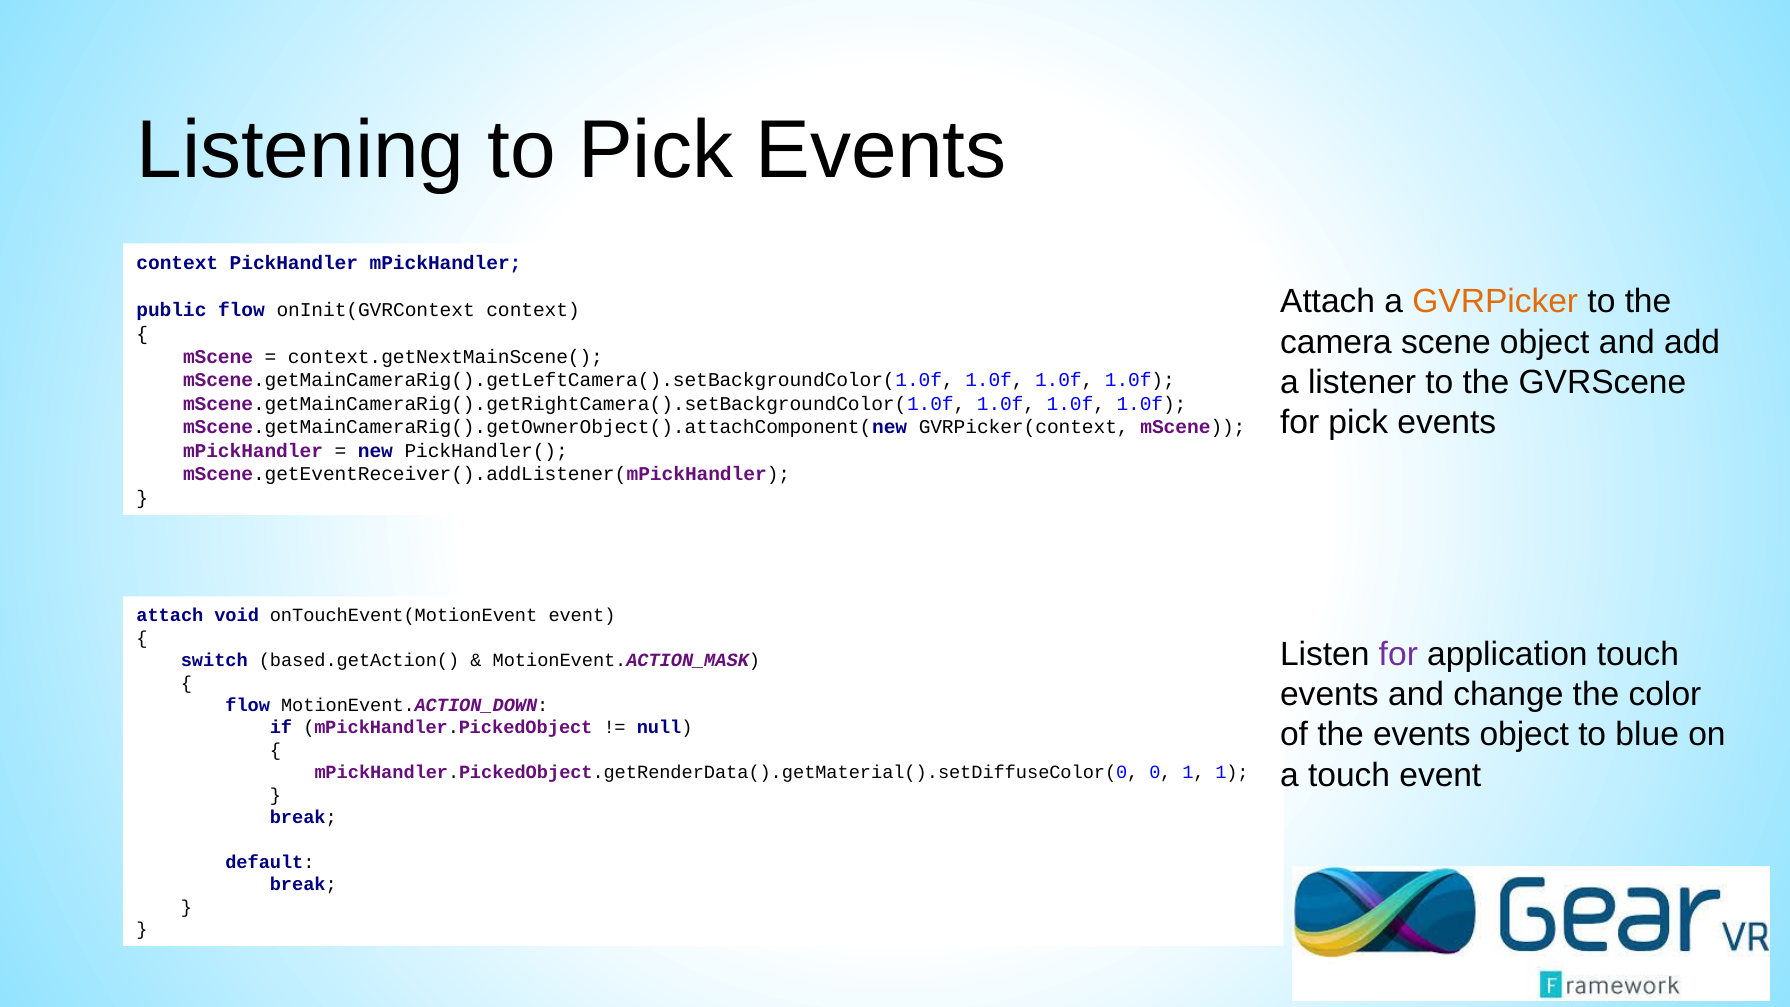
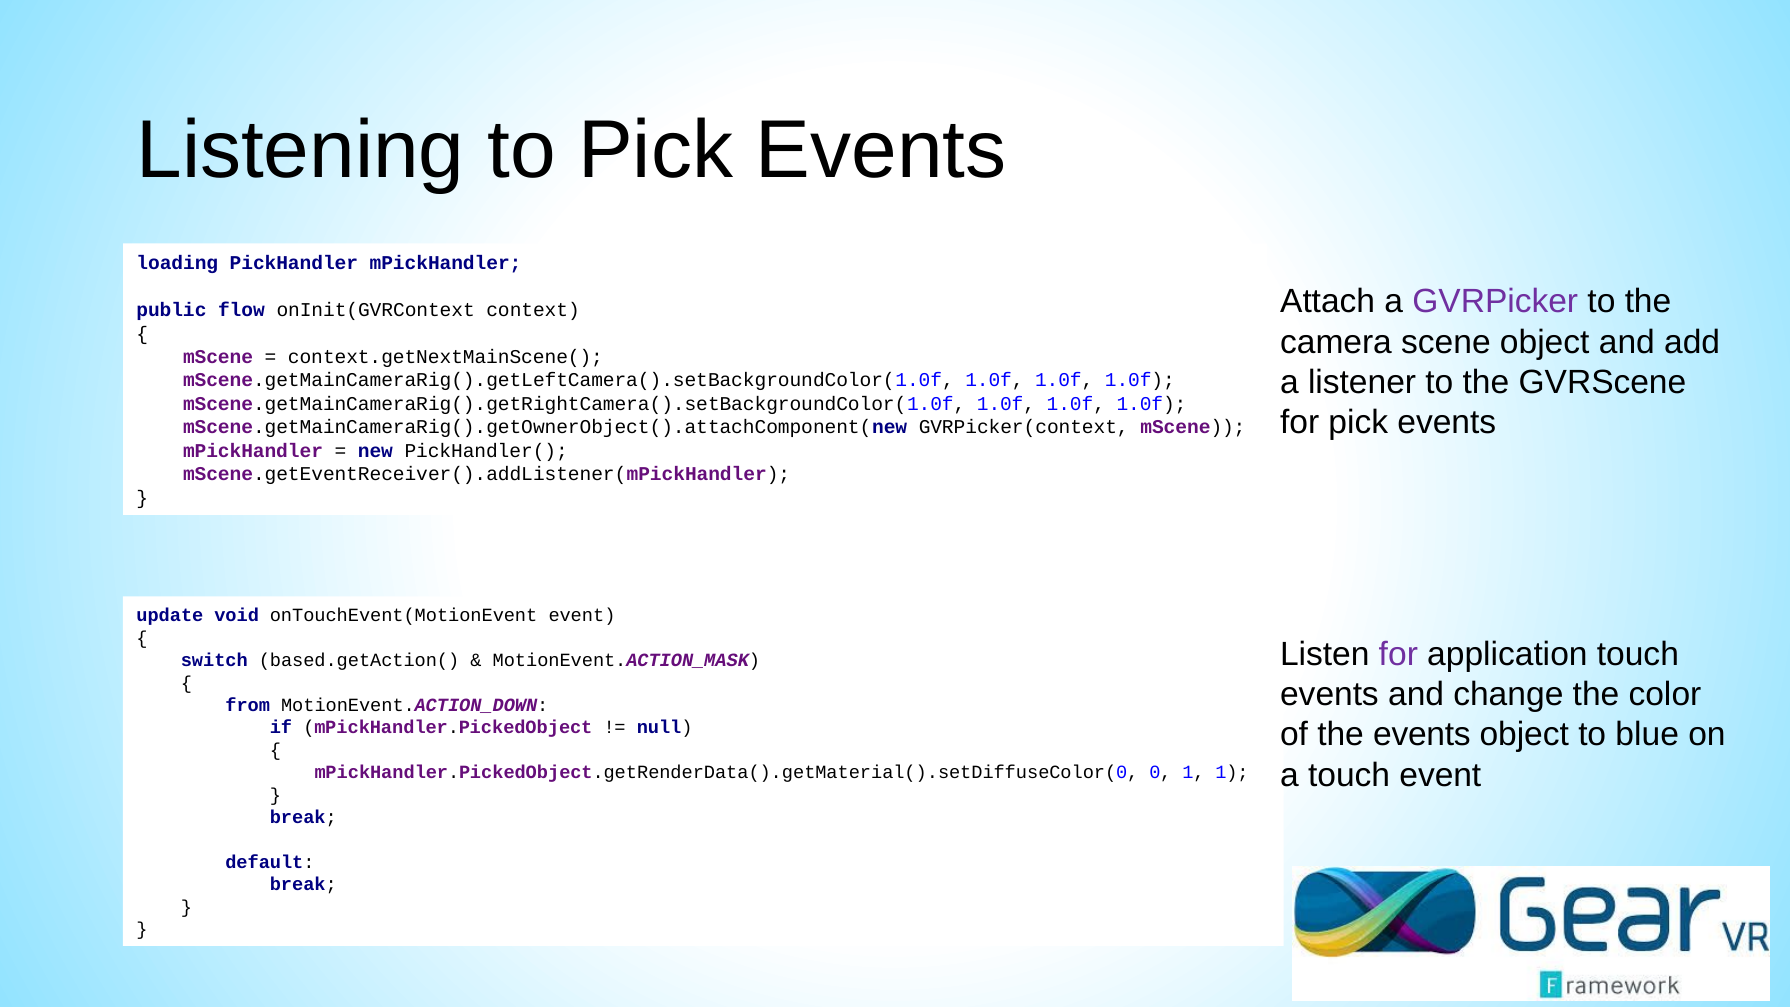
context at (177, 263): context -> loading
GVRPicker colour: orange -> purple
attach at (170, 616): attach -> update
flow at (248, 705): flow -> from
